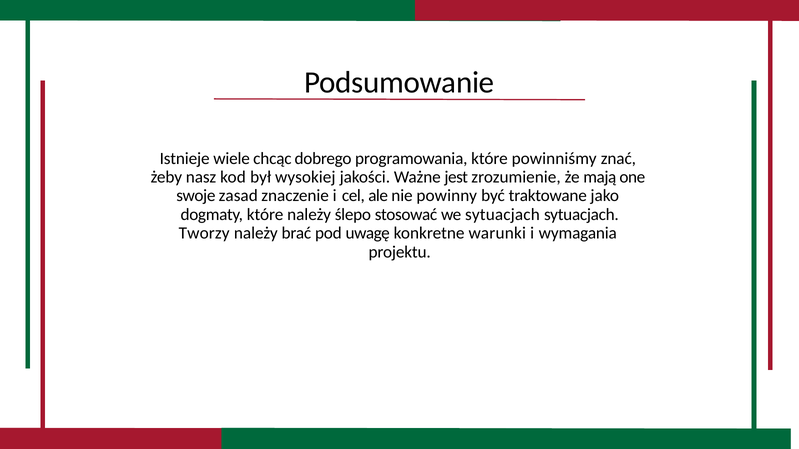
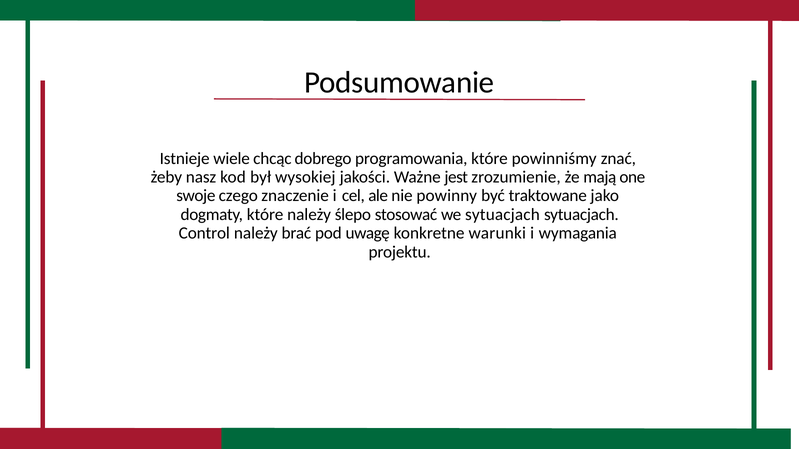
zasad: zasad -> czego
Tworzy: Tworzy -> Control
